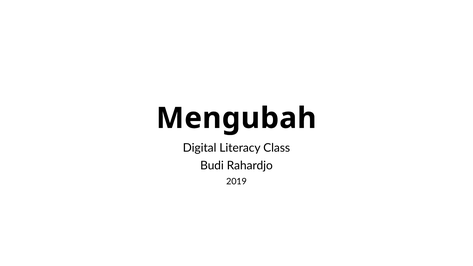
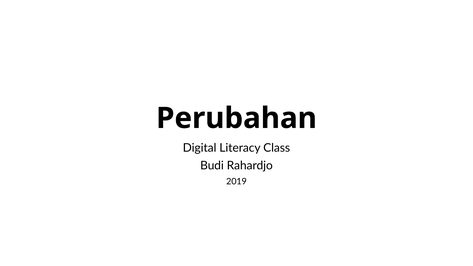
Mengubah: Mengubah -> Perubahan
